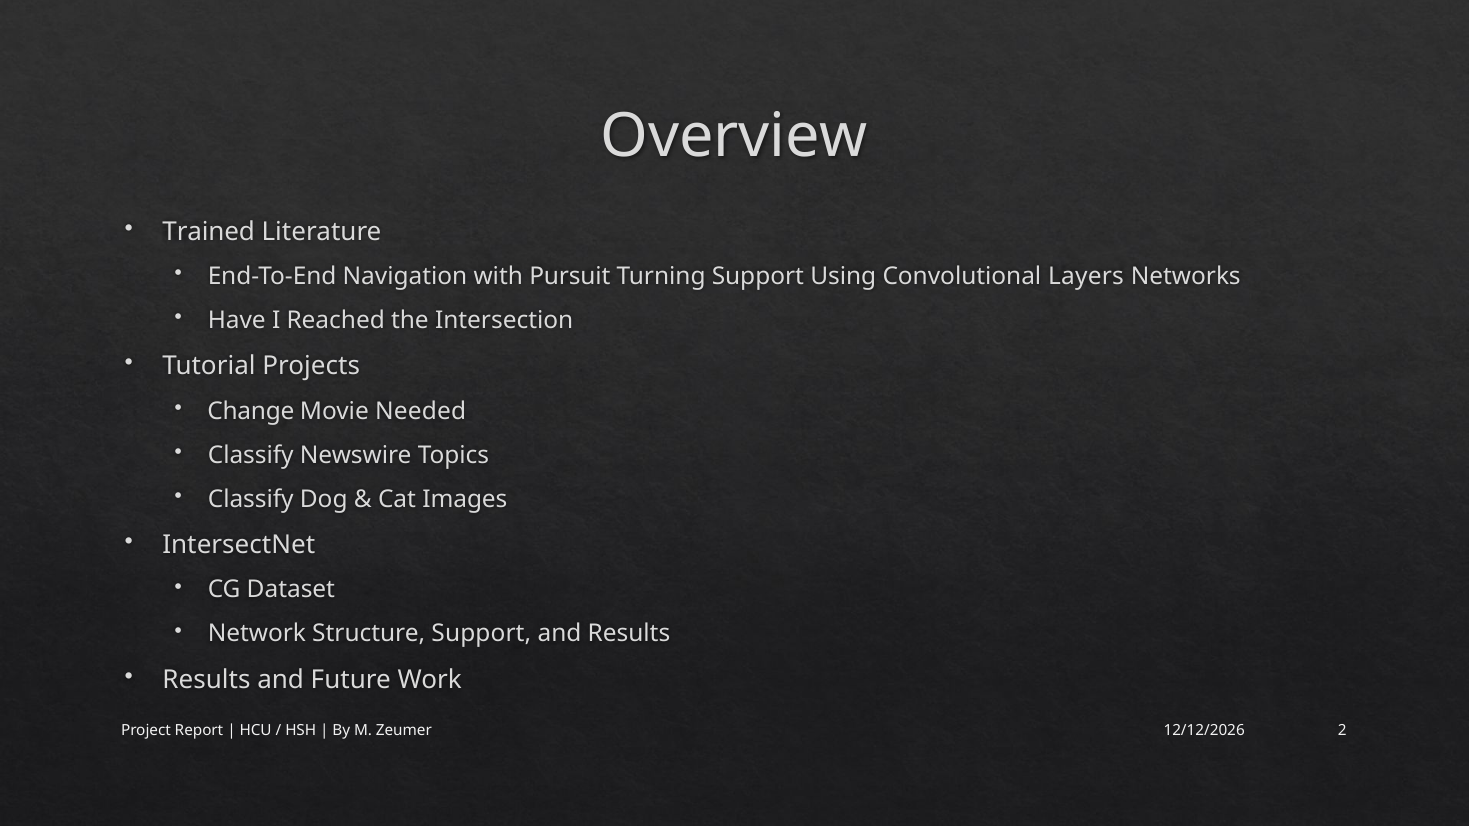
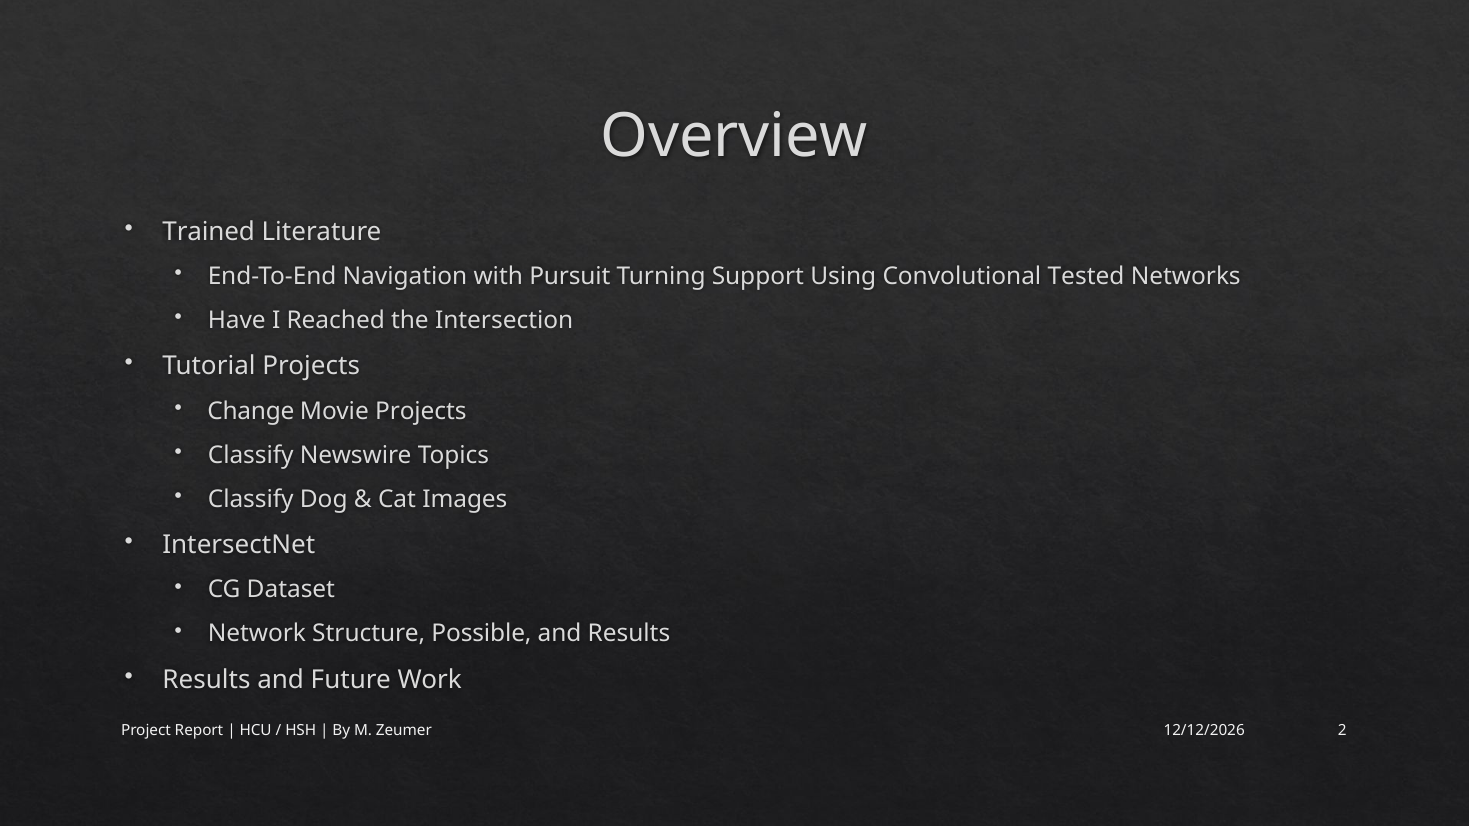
Layers: Layers -> Tested
Movie Needed: Needed -> Projects
Structure Support: Support -> Possible
